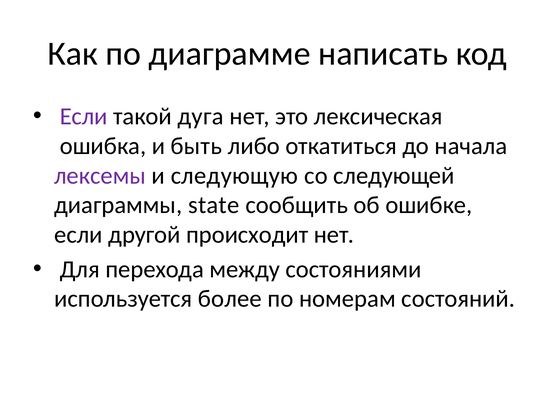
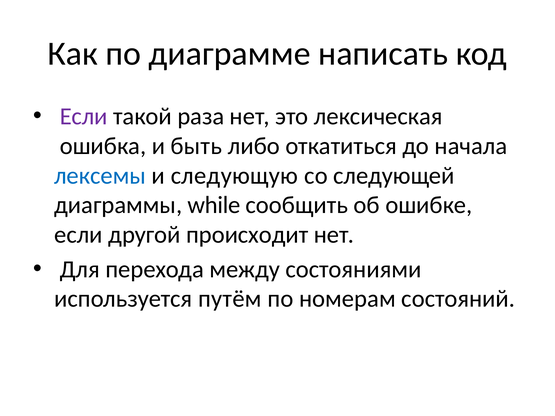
дуга: дуга -> раза
лексемы colour: purple -> blue
state: state -> while
более: более -> путём
